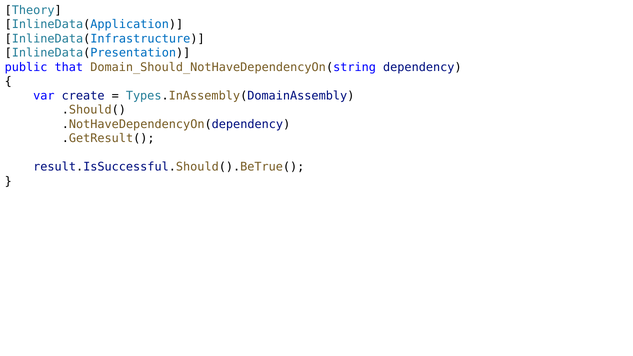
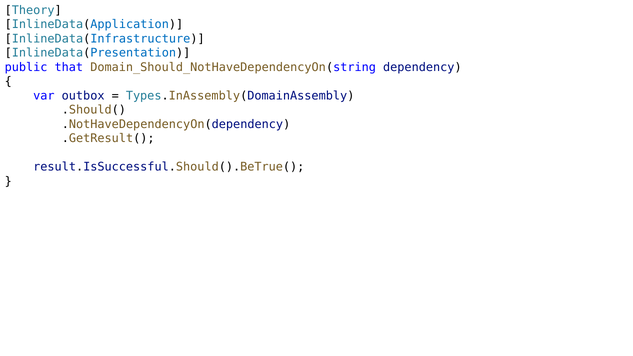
create: create -> outbox
